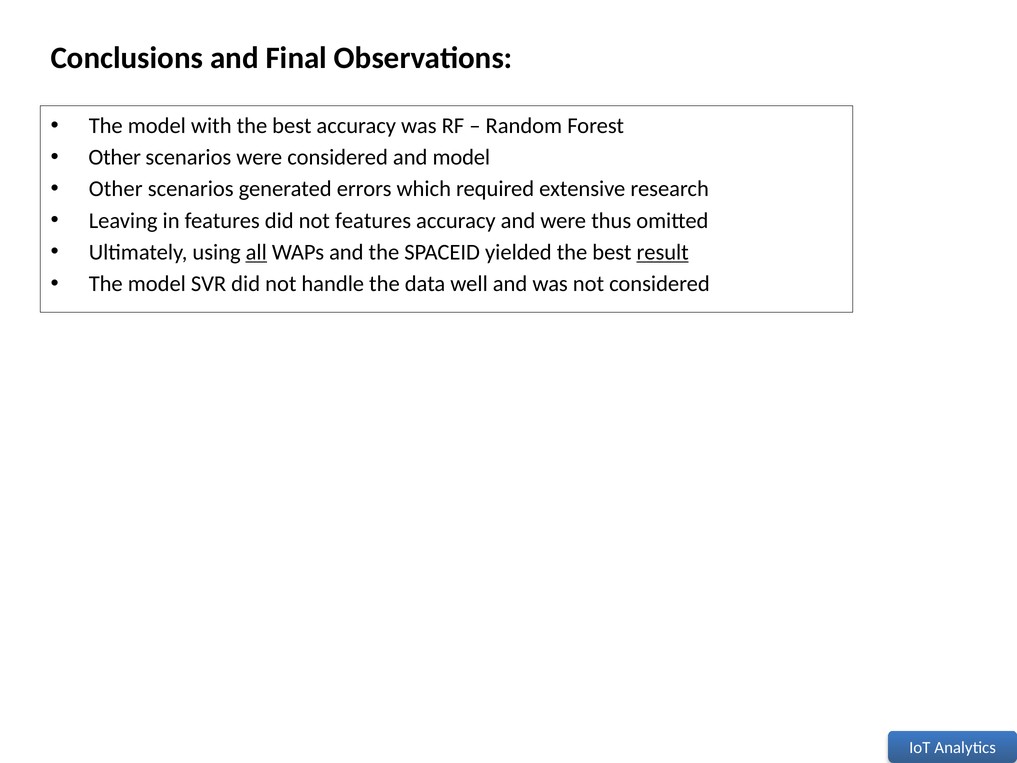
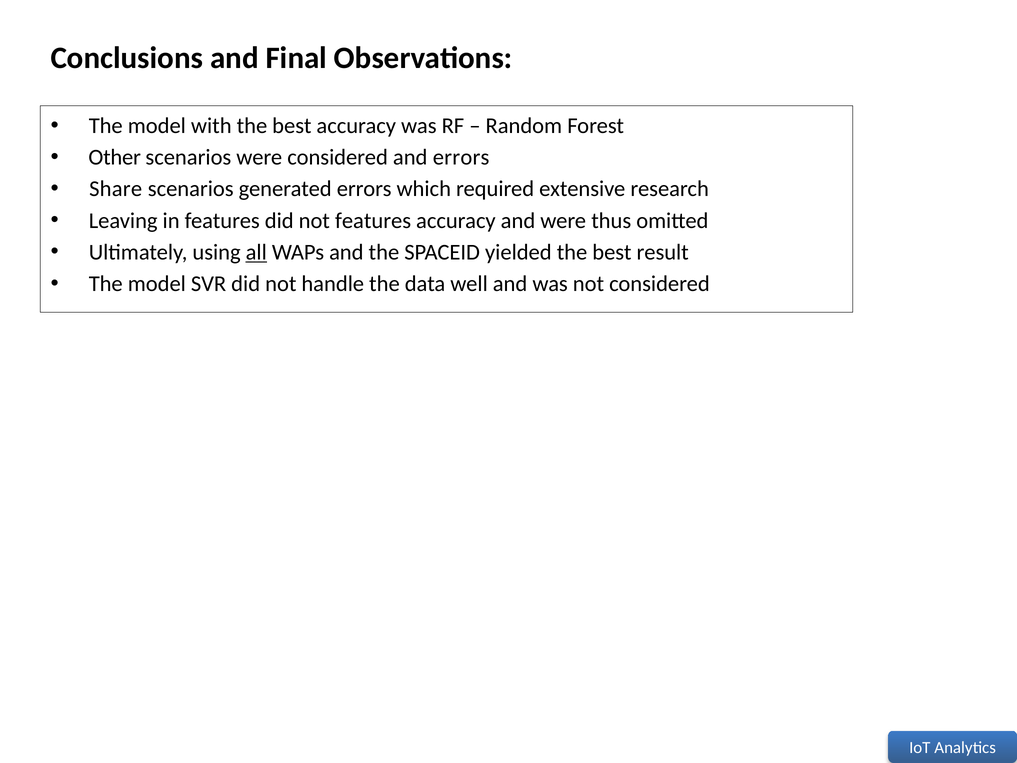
and model: model -> errors
Other at (116, 189): Other -> Share
result underline: present -> none
